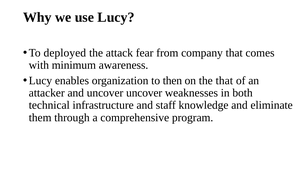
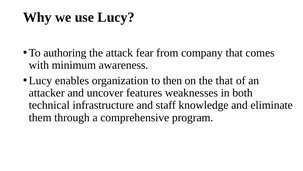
deployed: deployed -> authoring
uncover uncover: uncover -> features
